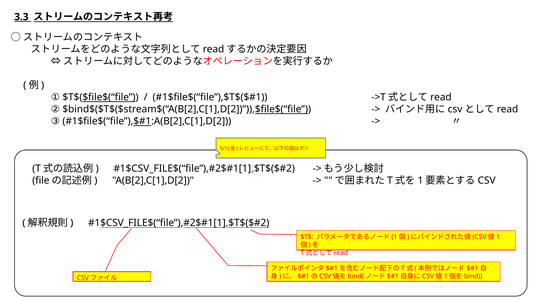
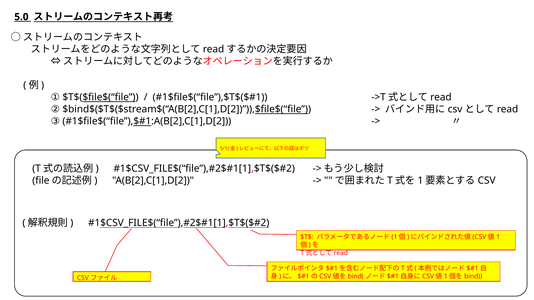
3.3: 3.3 -> 5.0
